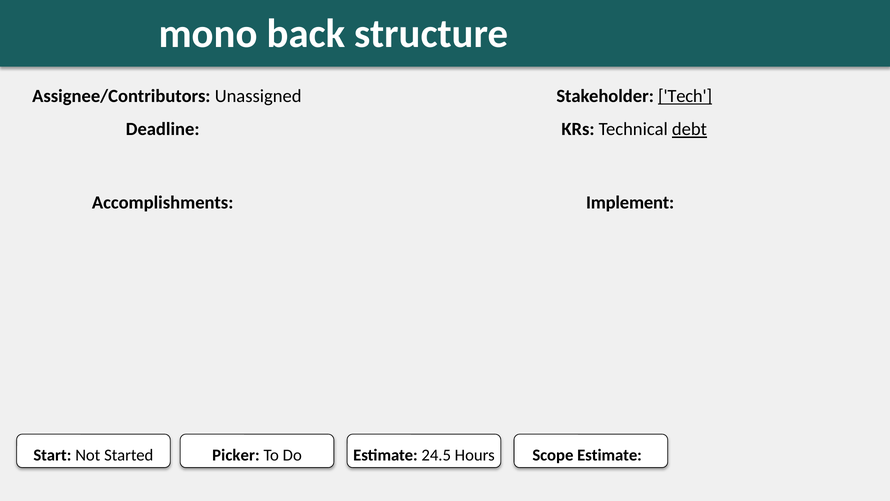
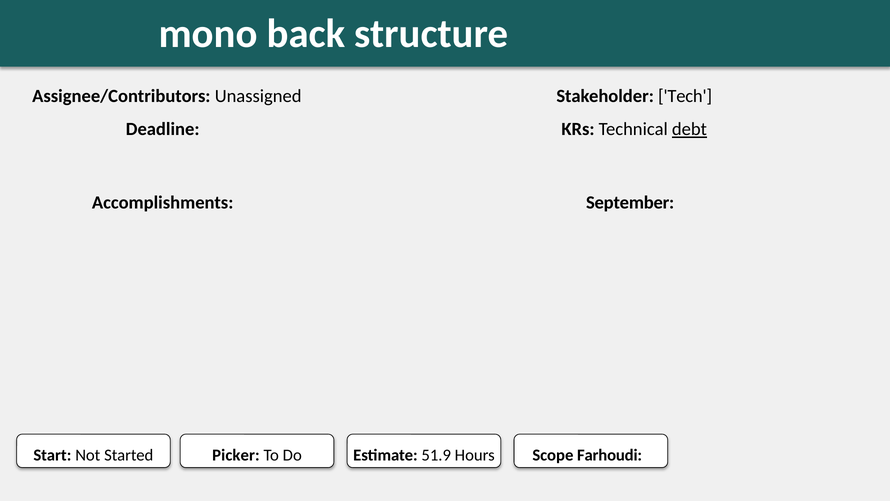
Tech underline: present -> none
Implement: Implement -> September
24.5: 24.5 -> 51.9
Scope Estimate: Estimate -> Farhoudi
